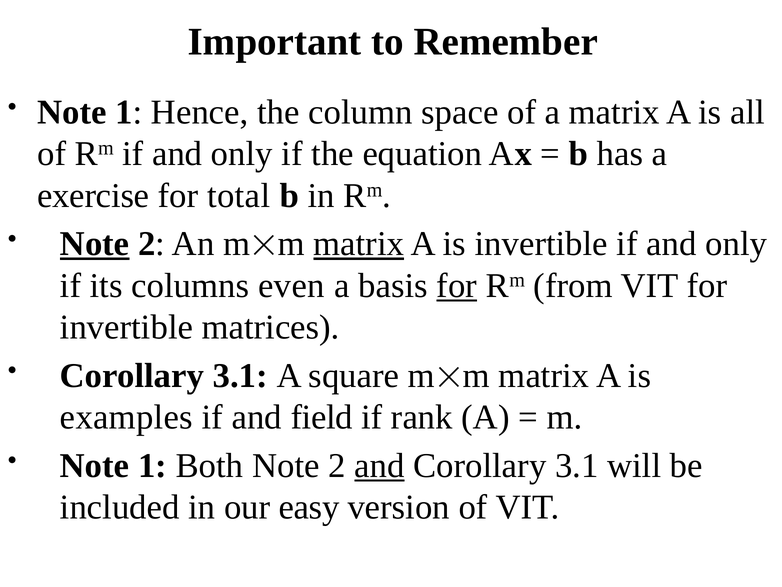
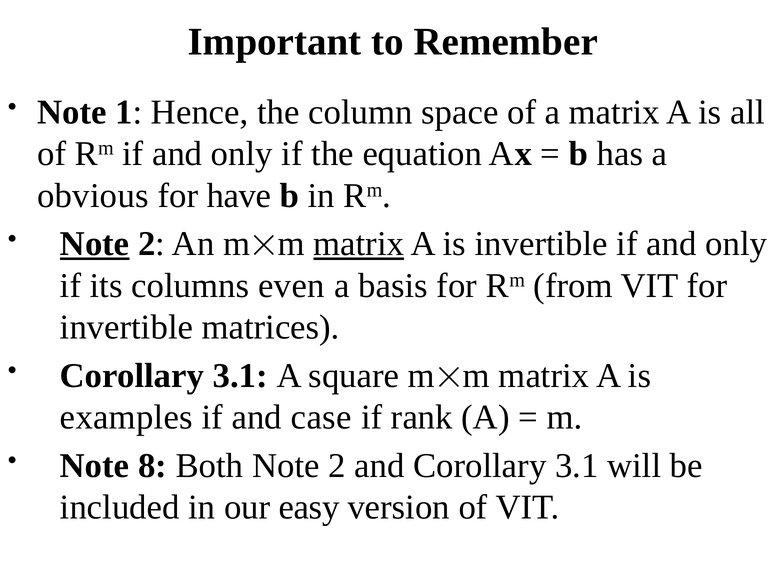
exercise: exercise -> obvious
total: total -> have
for at (457, 285) underline: present -> none
field: field -> case
1 at (153, 465): 1 -> 8
and at (379, 465) underline: present -> none
